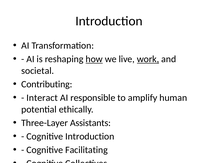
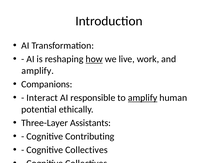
work underline: present -> none
societal at (38, 71): societal -> amplify
Contributing: Contributing -> Companions
amplify at (143, 98) underline: none -> present
Cognitive Introduction: Introduction -> Contributing
Facilitating at (87, 150): Facilitating -> Collectives
